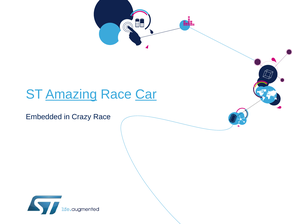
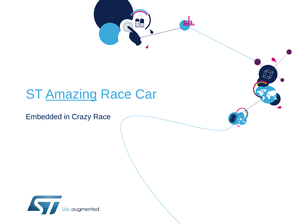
Car underline: present -> none
